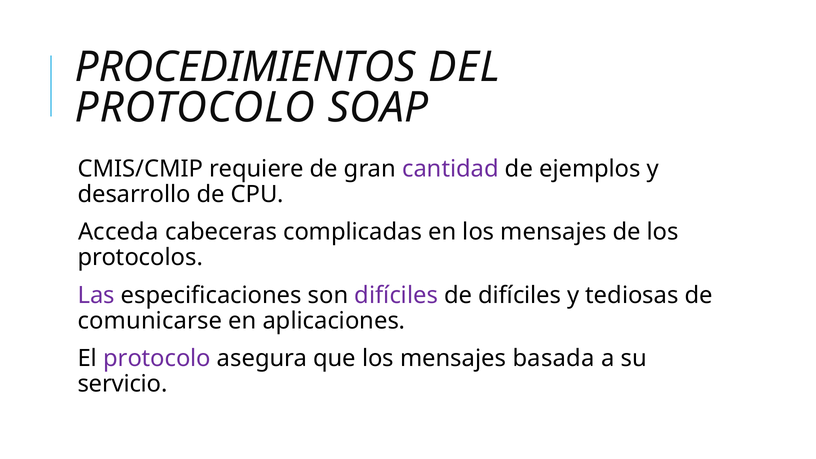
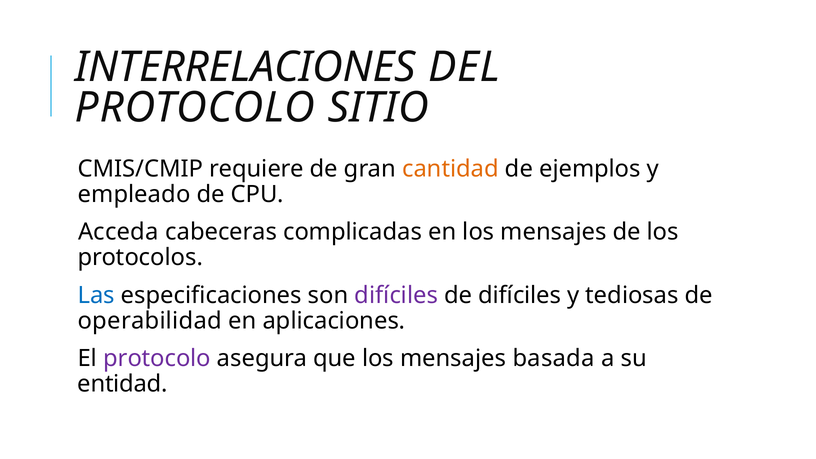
PROCEDIMIENTOS: PROCEDIMIENTOS -> INTERRELACIONES
SOAP: SOAP -> SITIO
cantidad colour: purple -> orange
desarrollo: desarrollo -> empleado
Las colour: purple -> blue
comunicarse: comunicarse -> operabilidad
servicio: servicio -> entidad
